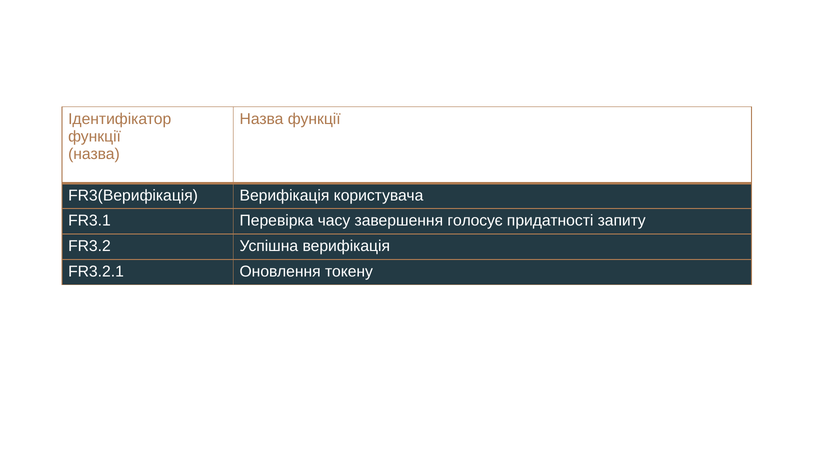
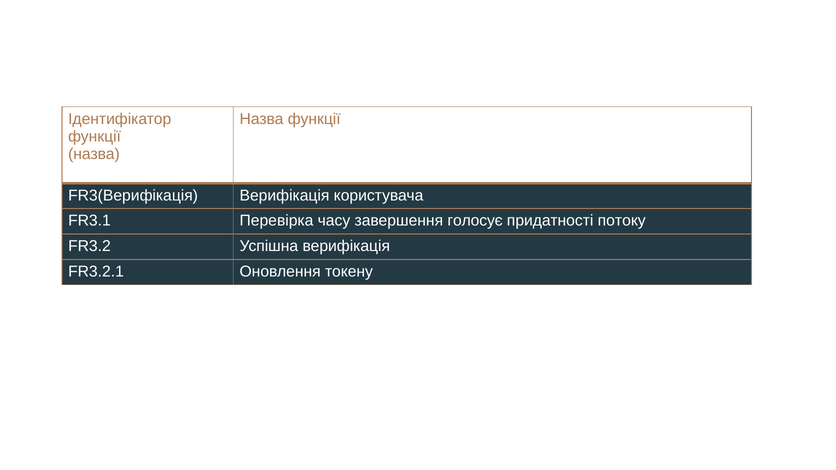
запиту: запиту -> потоку
